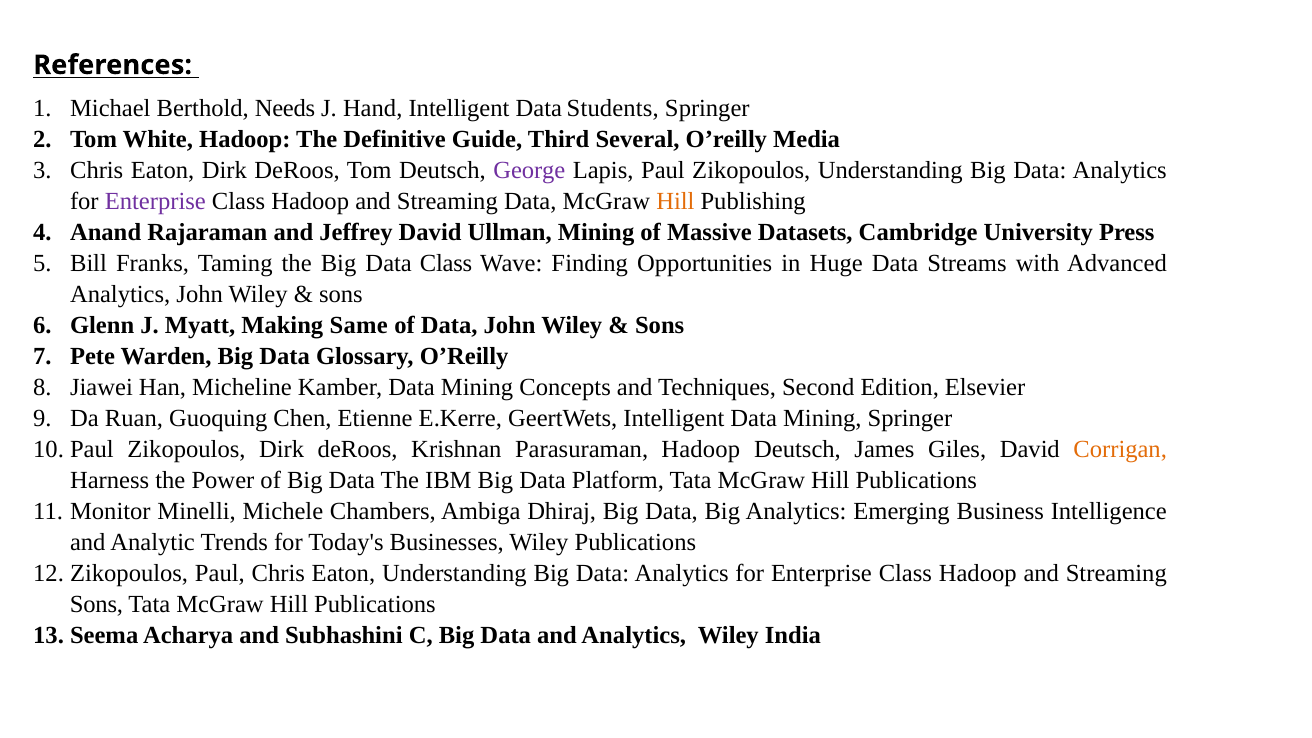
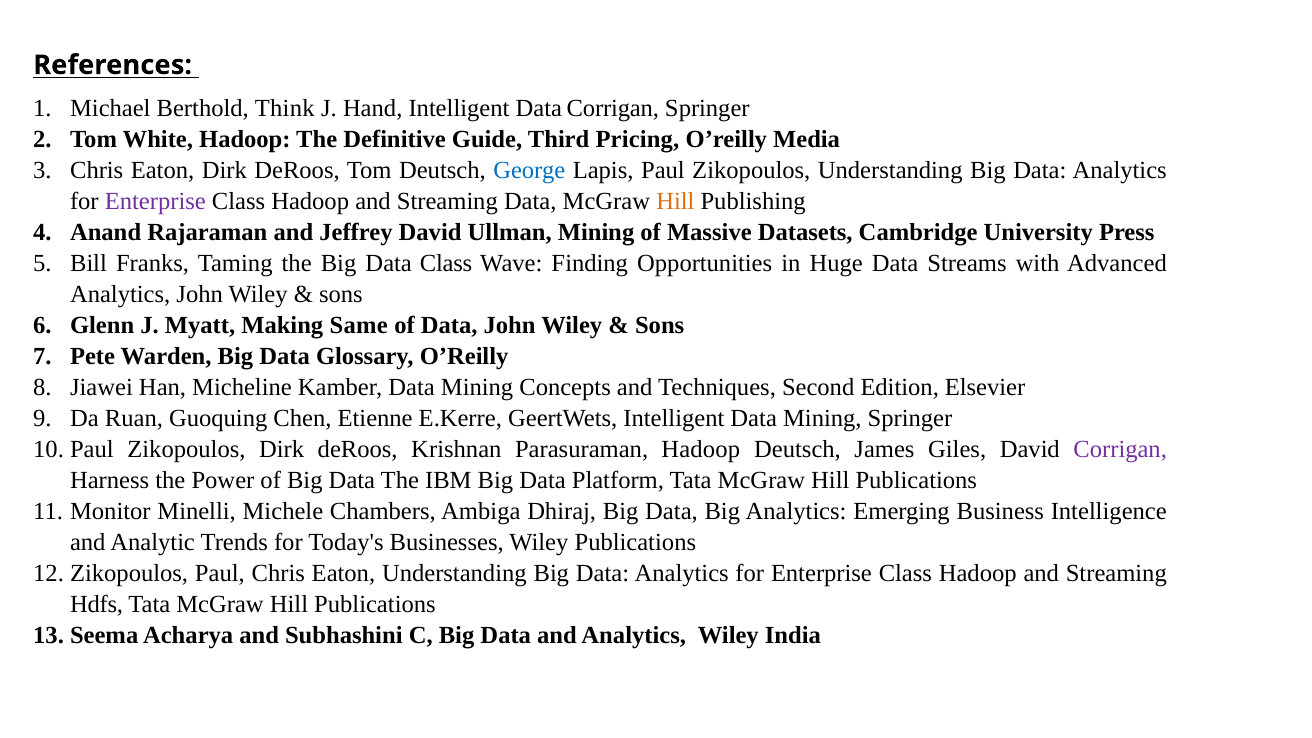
Needs: Needs -> Think
Data Students: Students -> Corrigan
Several: Several -> Pricing
George colour: purple -> blue
Corrigan at (1120, 449) colour: orange -> purple
Sons at (97, 604): Sons -> Hdfs
